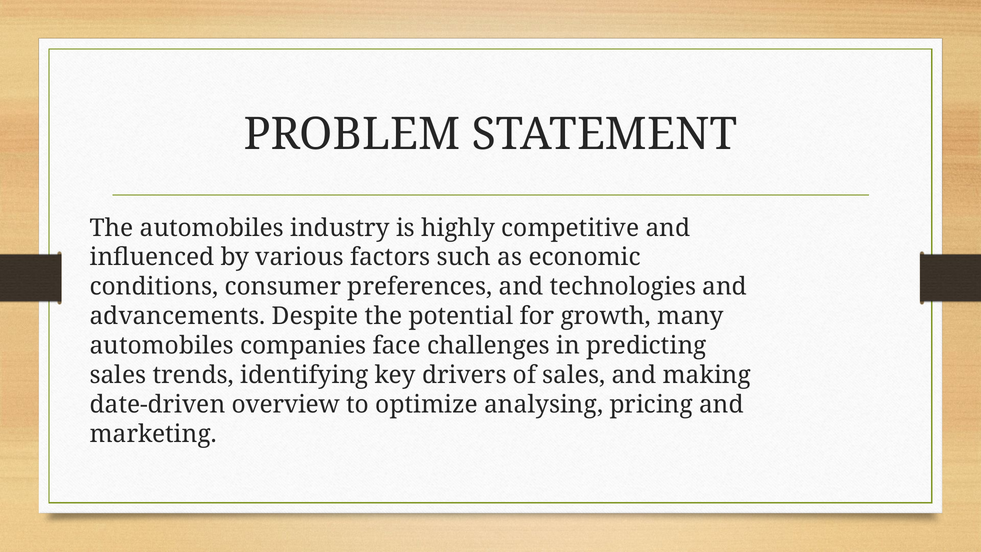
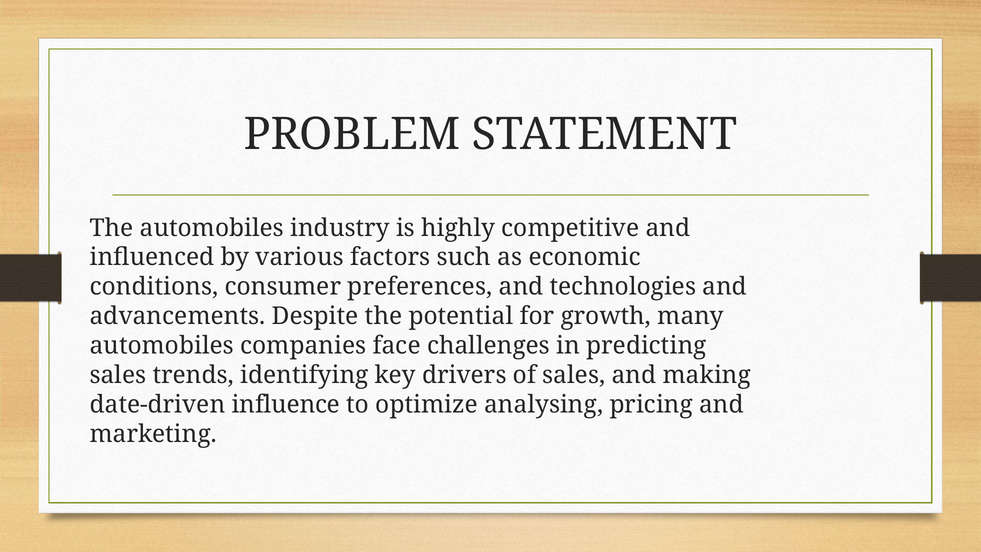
overview: overview -> influence
